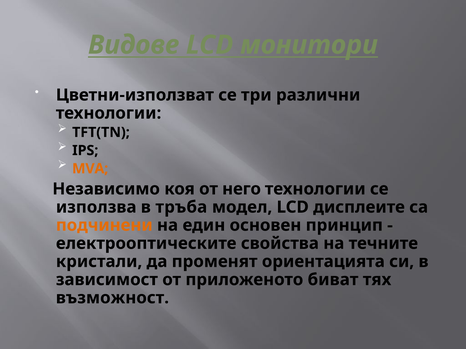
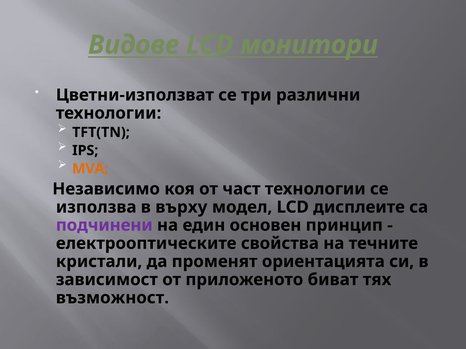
него: него -> част
тръба: тръба -> върху
подчинени colour: orange -> purple
